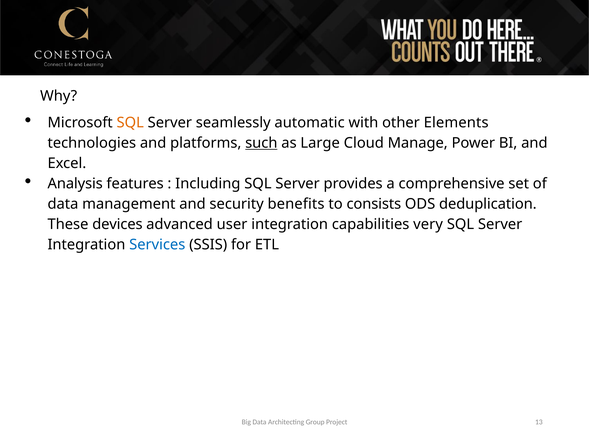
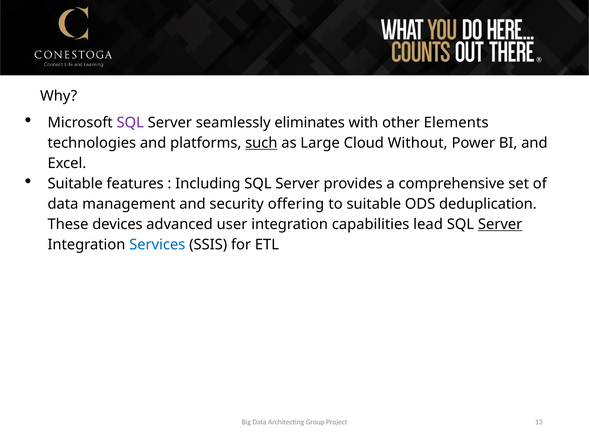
SQL at (130, 123) colour: orange -> purple
automatic: automatic -> eliminates
Manage: Manage -> Without
Analysis at (75, 184): Analysis -> Suitable
benefits: benefits -> offering
to consists: consists -> suitable
very: very -> lead
Server at (500, 224) underline: none -> present
